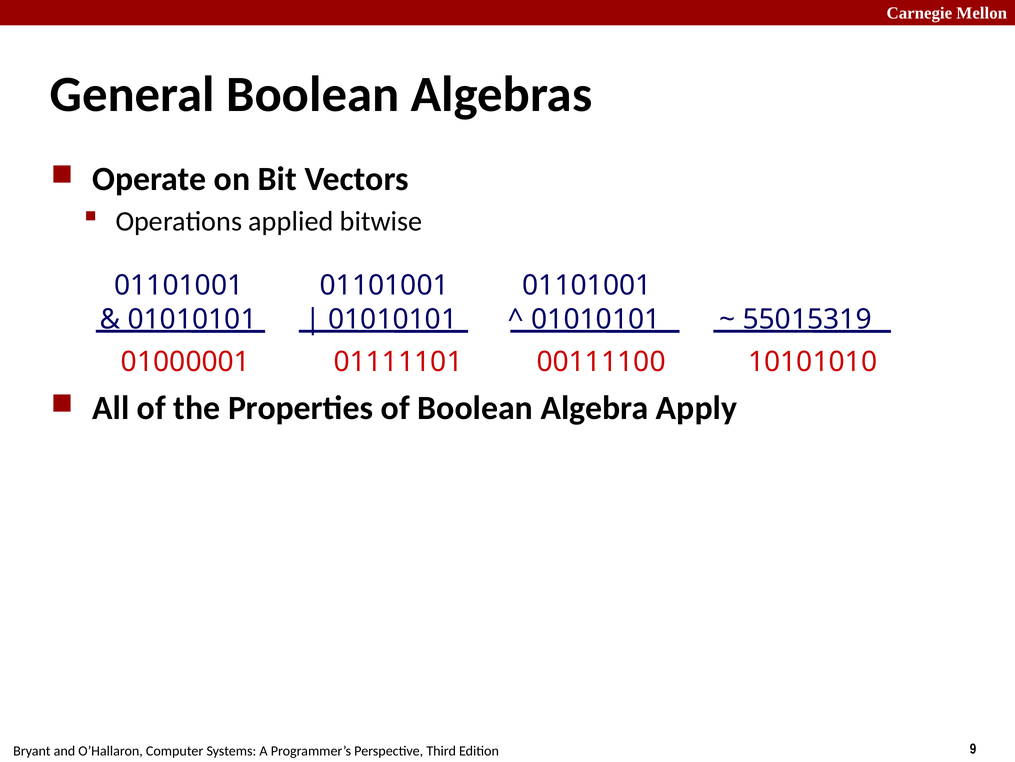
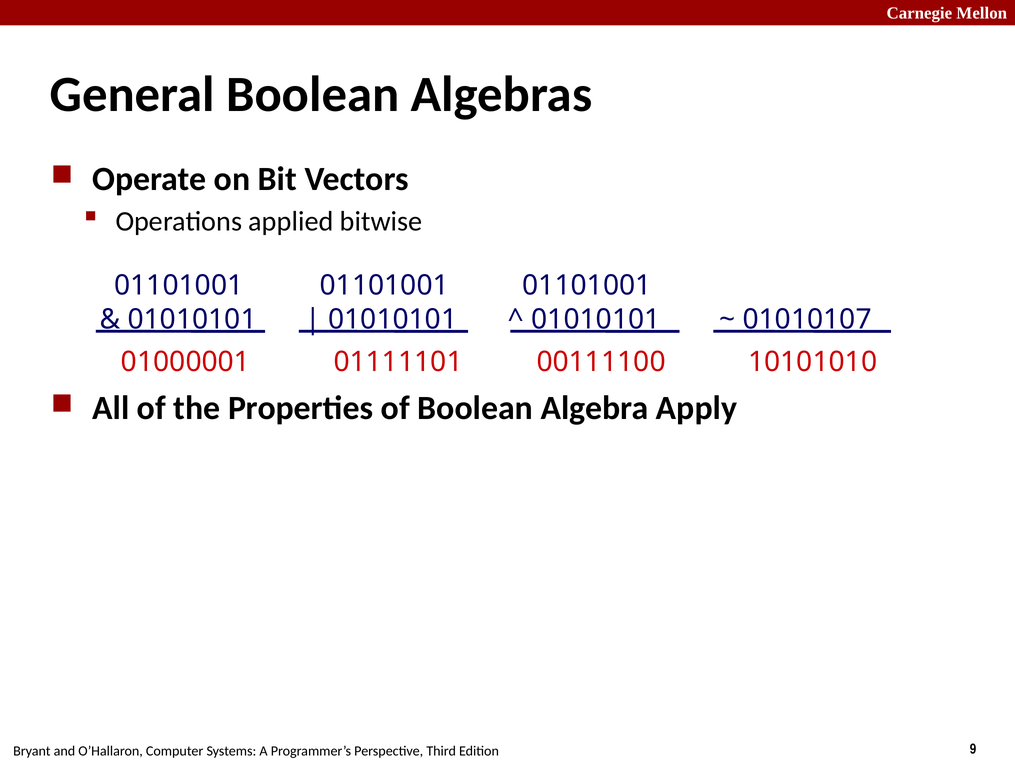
55015319: 55015319 -> 01010107
